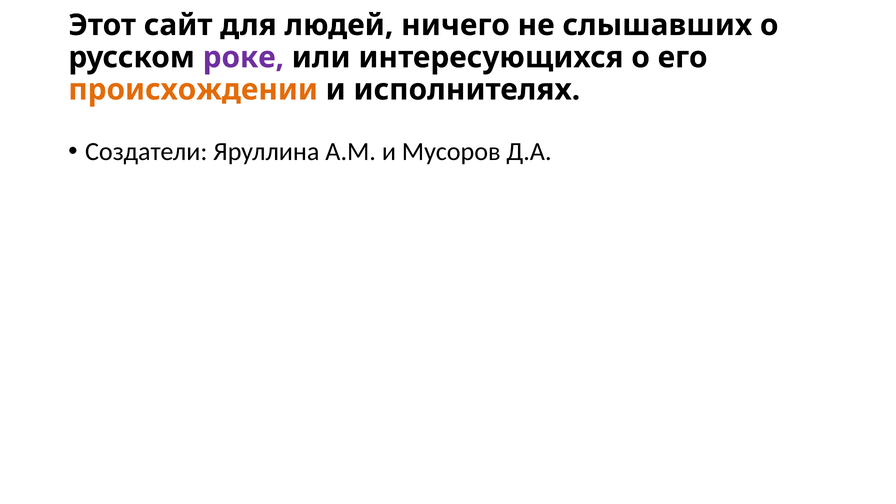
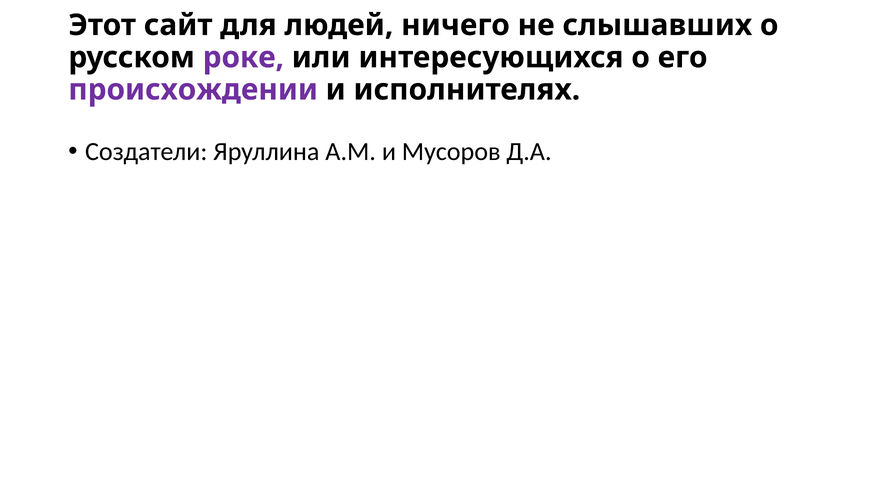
происхождении colour: orange -> purple
